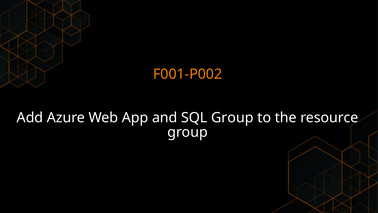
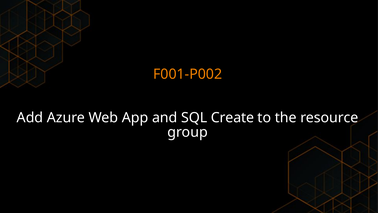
SQL Group: Group -> Create
